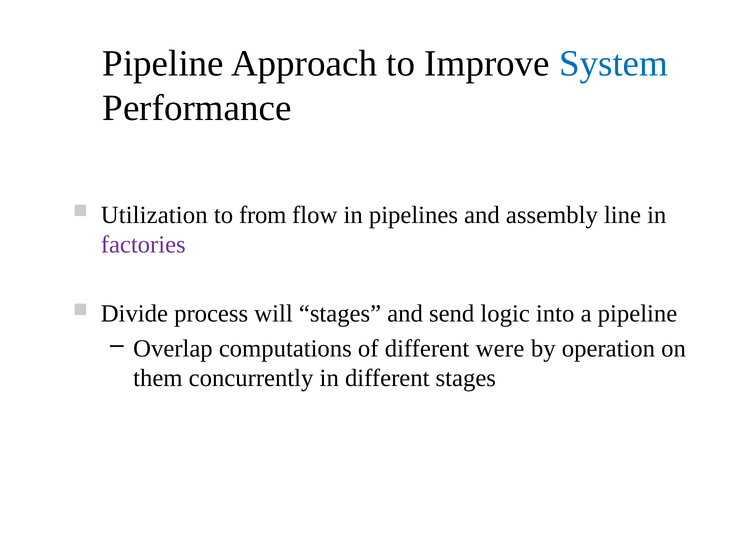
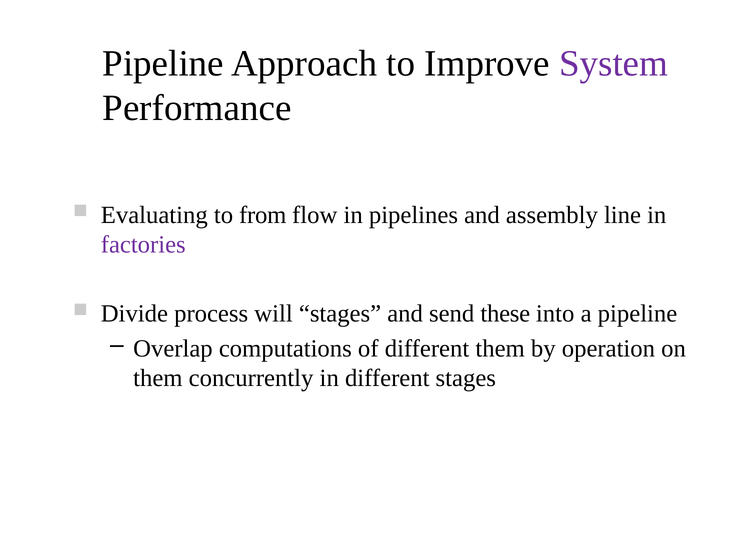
System colour: blue -> purple
Utilization: Utilization -> Evaluating
logic: logic -> these
different were: were -> them
